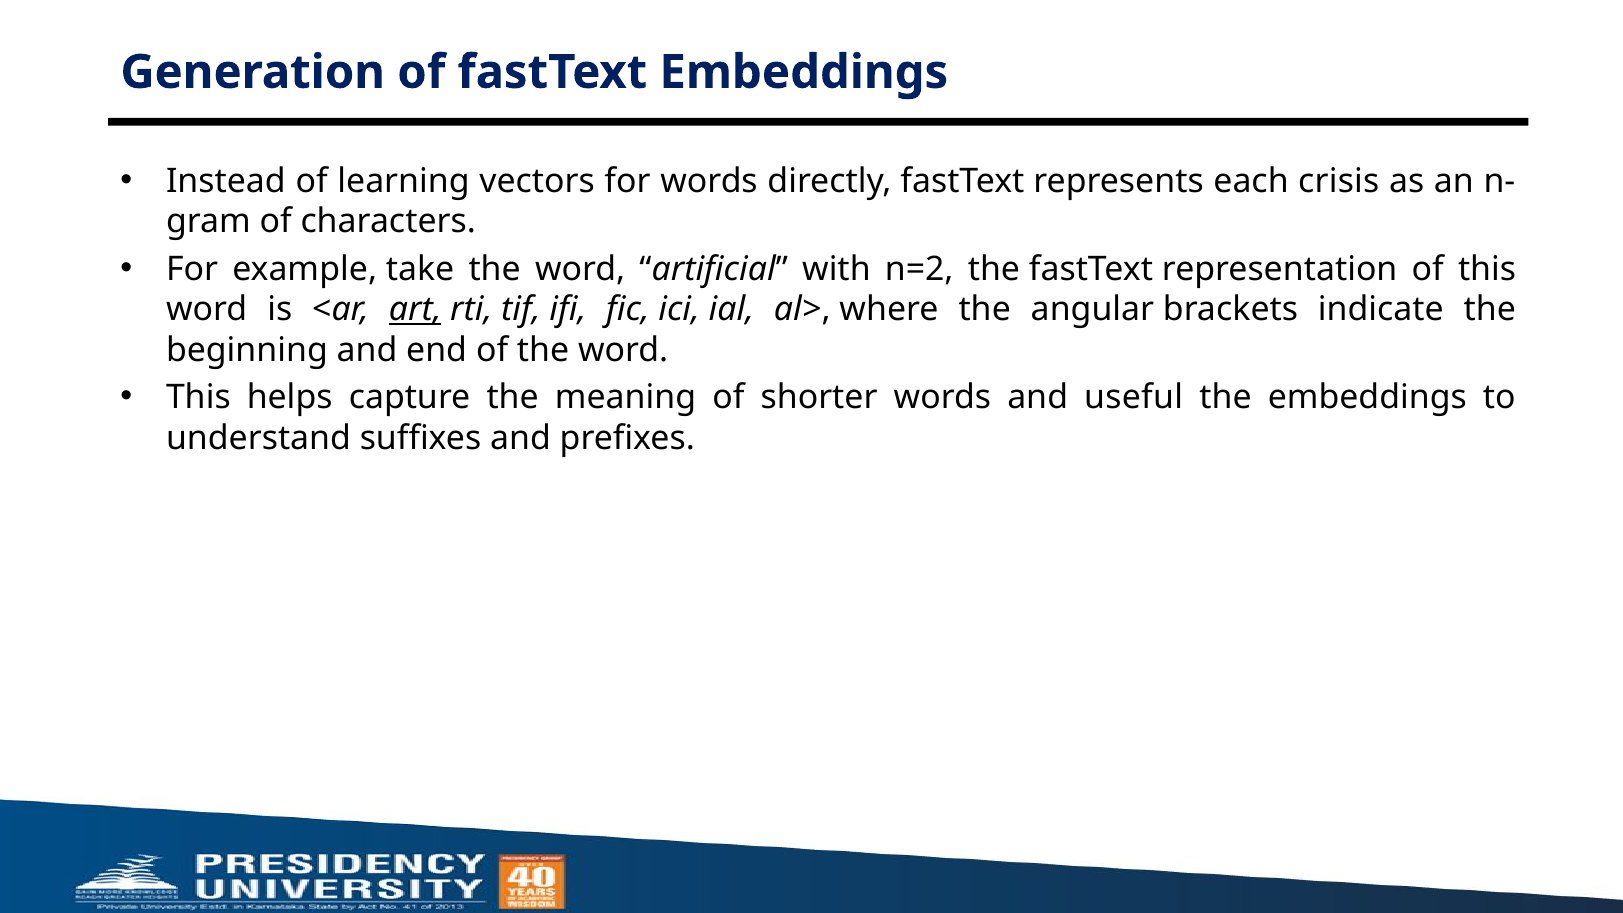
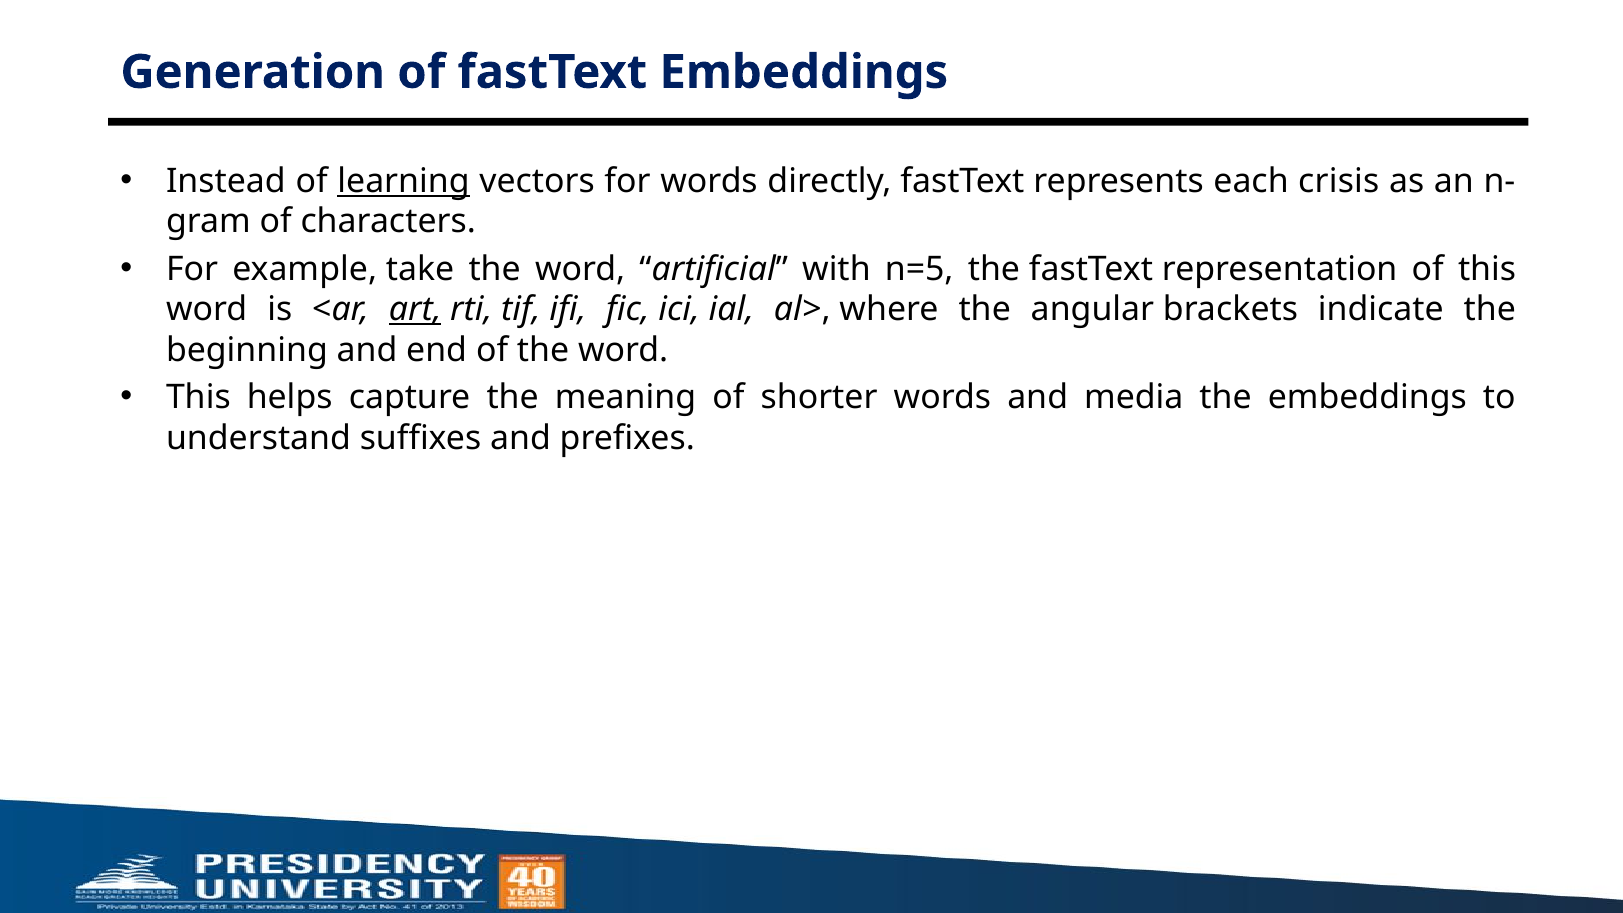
learning underline: none -> present
n=2: n=2 -> n=5
useful: useful -> media
